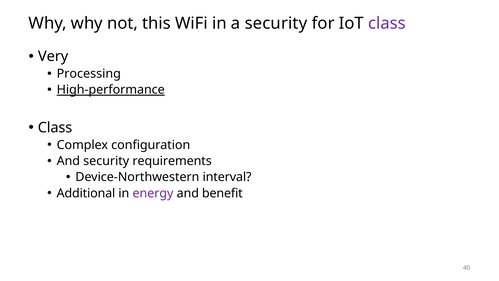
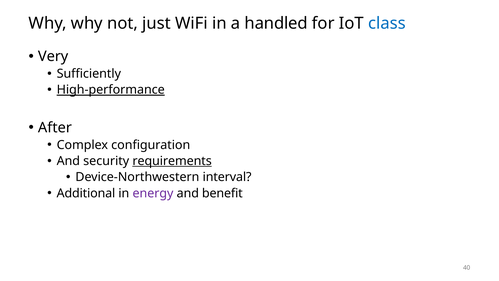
this: this -> just
a security: security -> handled
class at (387, 23) colour: purple -> blue
Processing: Processing -> Sufficiently
Class at (55, 128): Class -> After
requirements underline: none -> present
